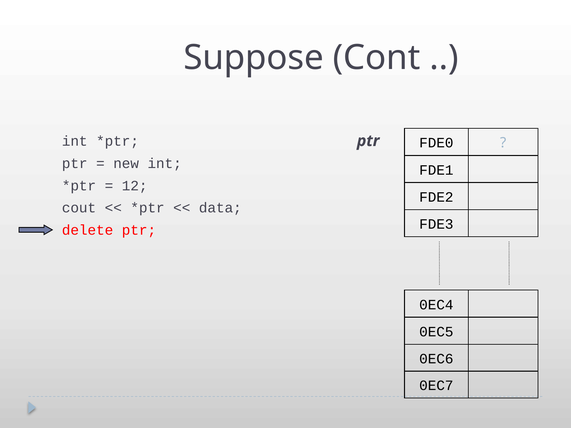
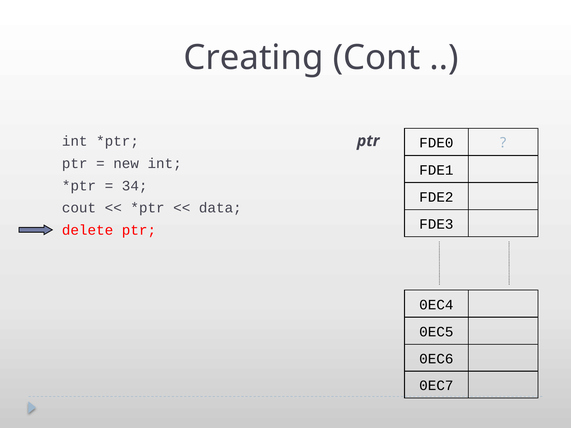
Suppose: Suppose -> Creating
12: 12 -> 34
